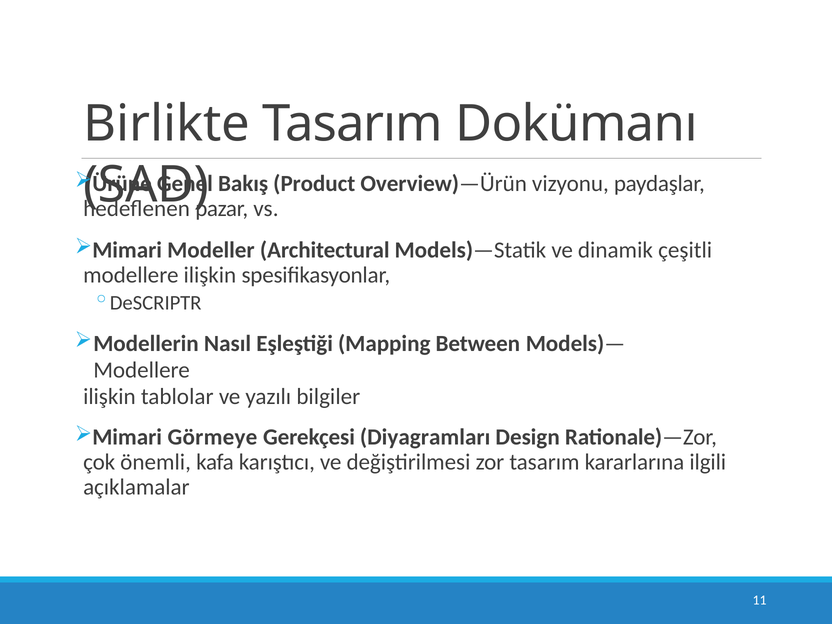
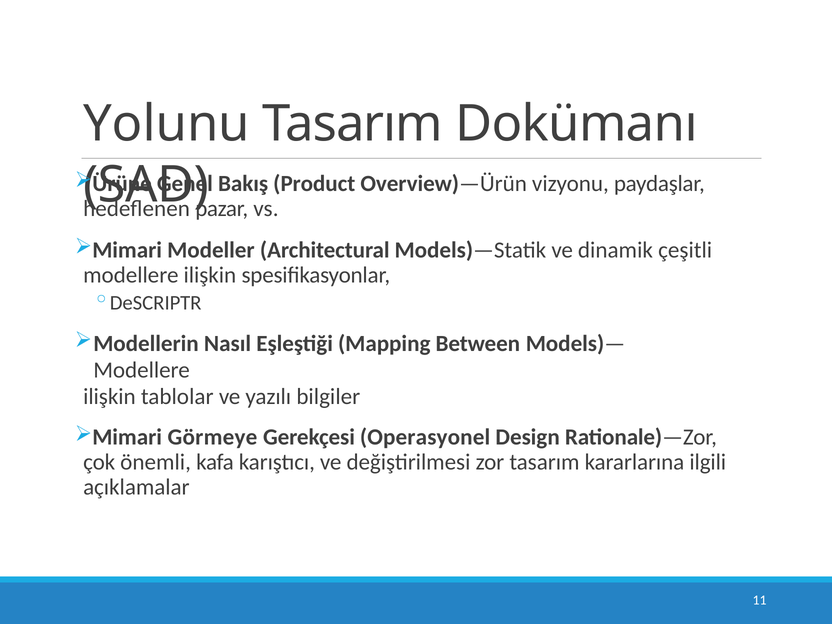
Birlikte: Birlikte -> Yolunu
Diyagramları: Diyagramları -> Operasyonel
